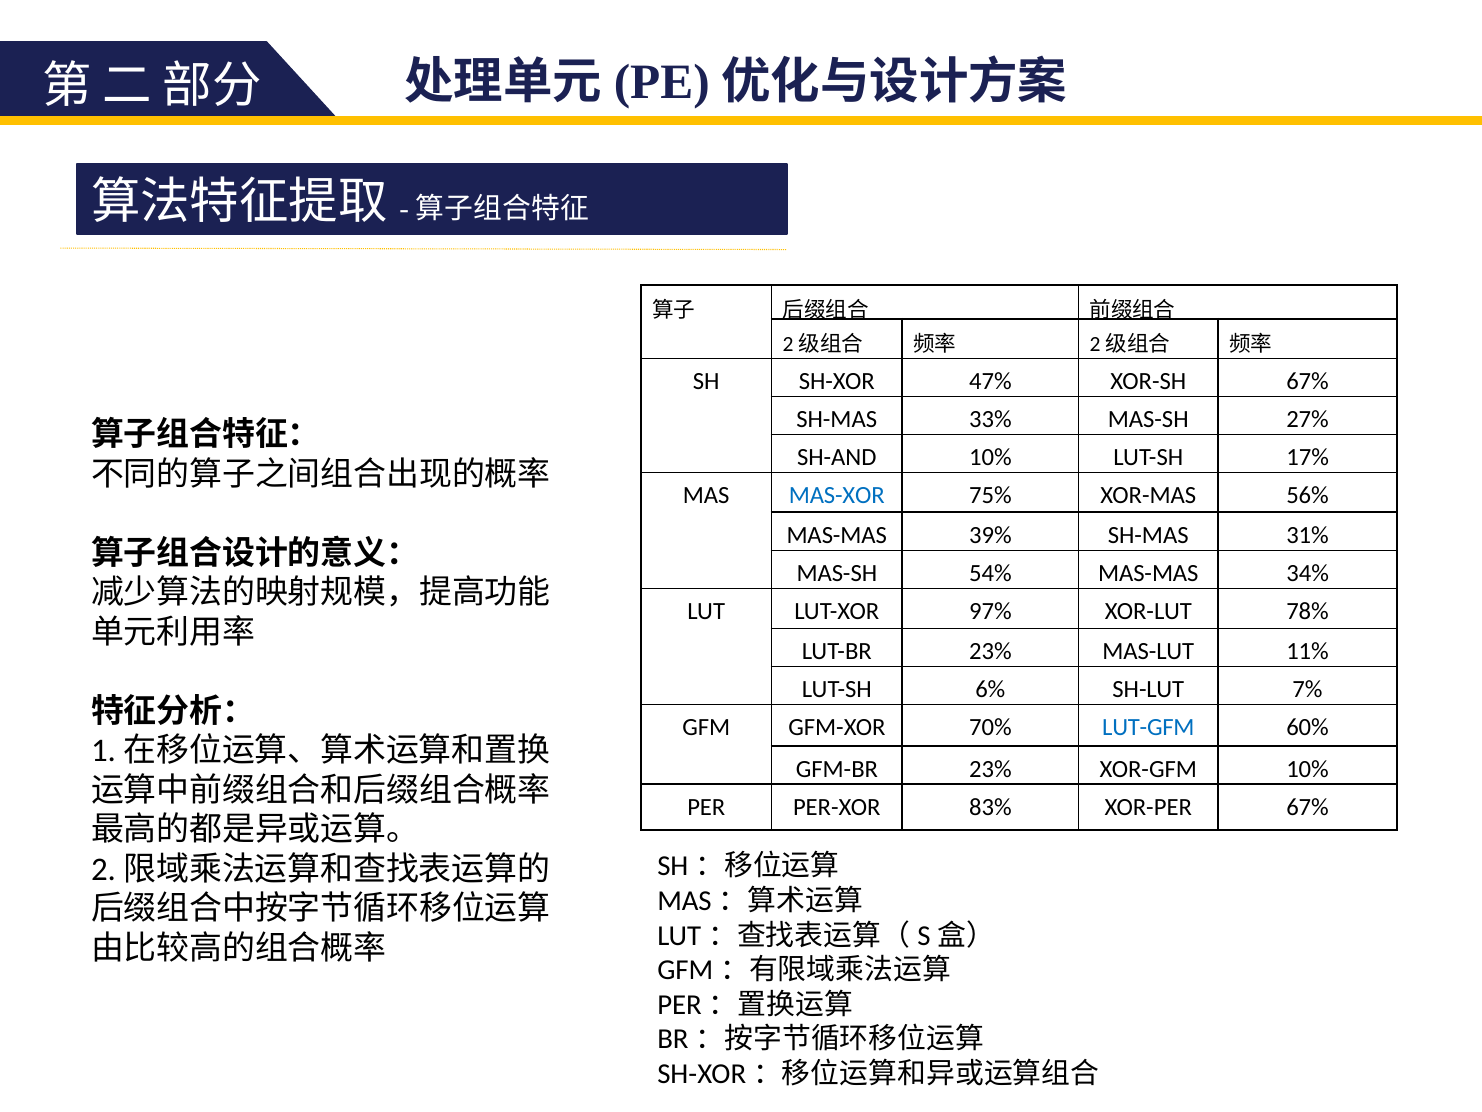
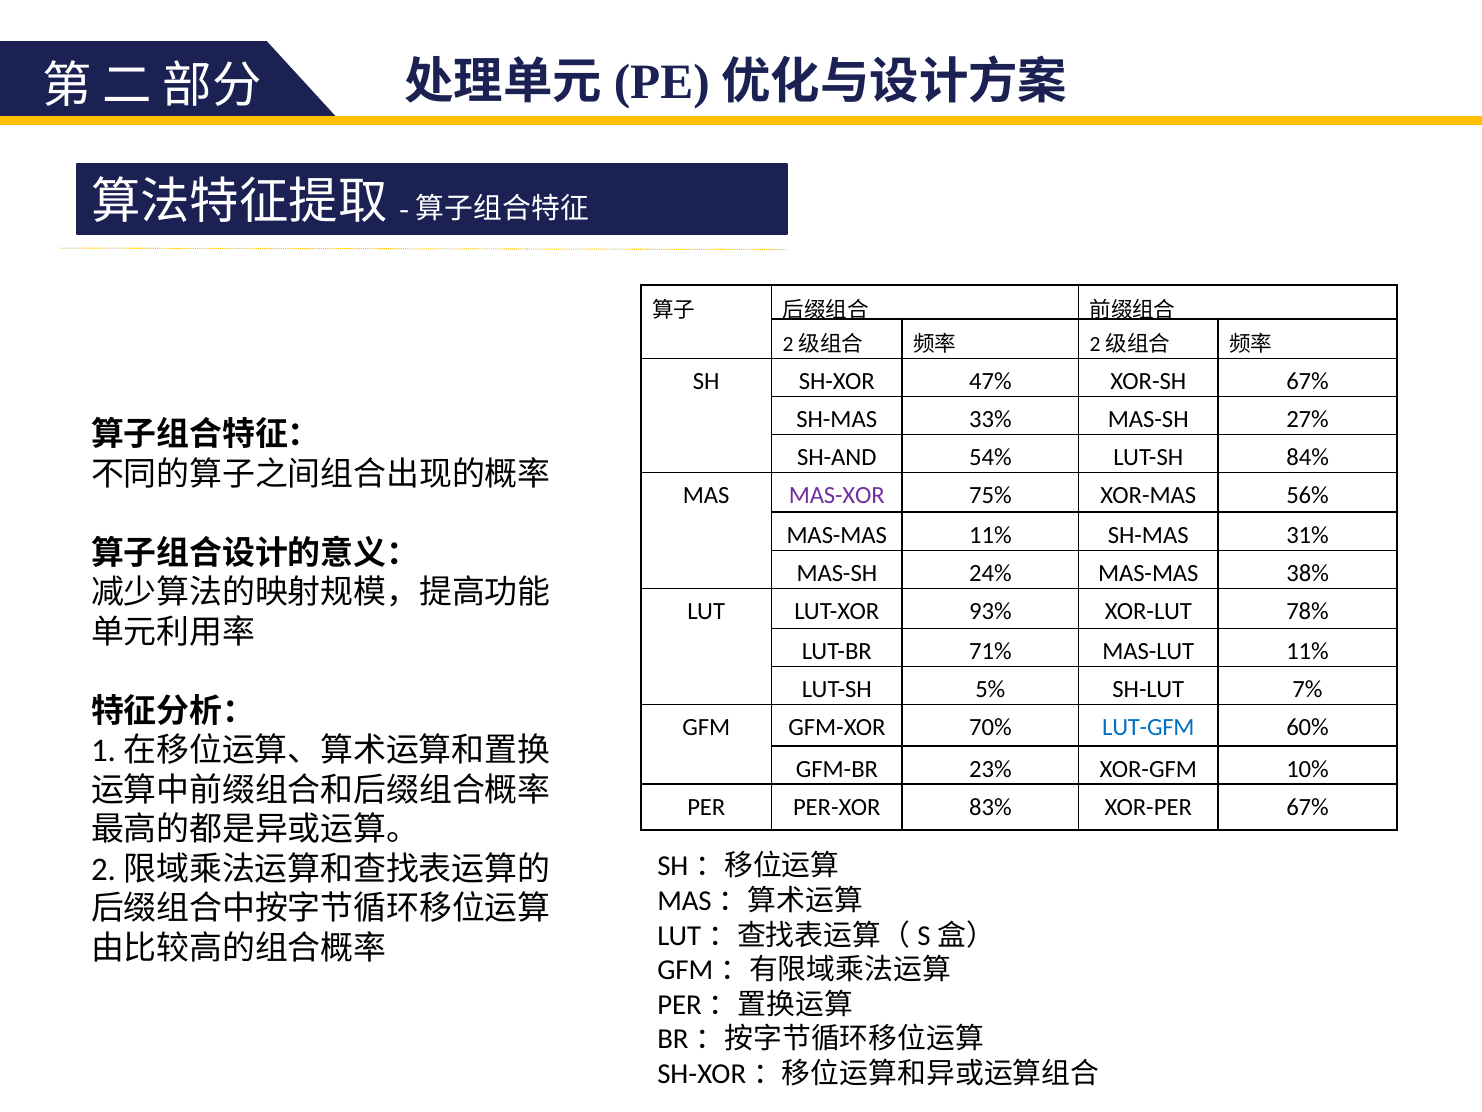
SH-AND 10%: 10% -> 54%
17%: 17% -> 84%
MAS-XOR colour: blue -> purple
MAS-MAS 39%: 39% -> 11%
54%: 54% -> 24%
34%: 34% -> 38%
97%: 97% -> 93%
LUT-BR 23%: 23% -> 71%
6%: 6% -> 5%
